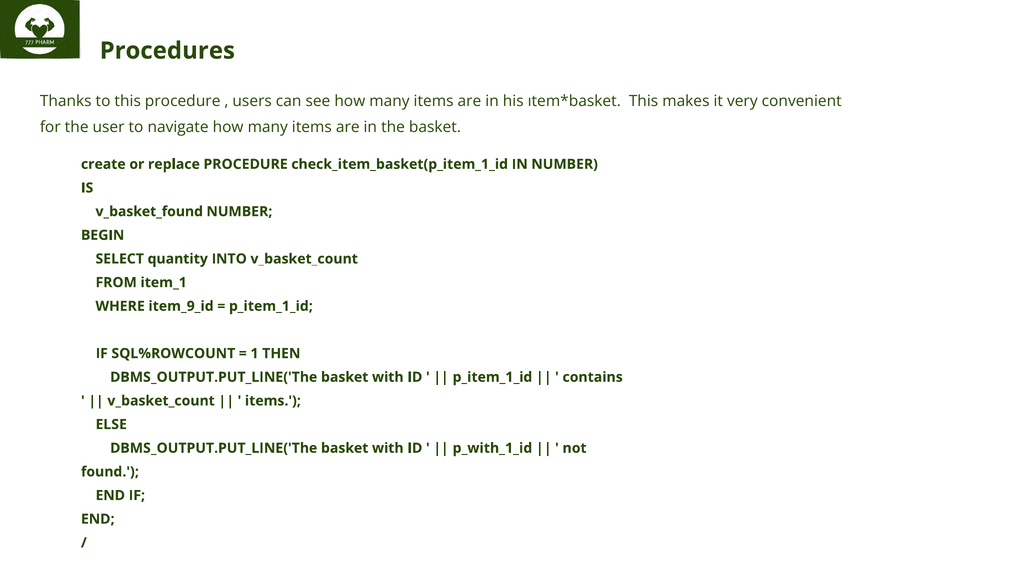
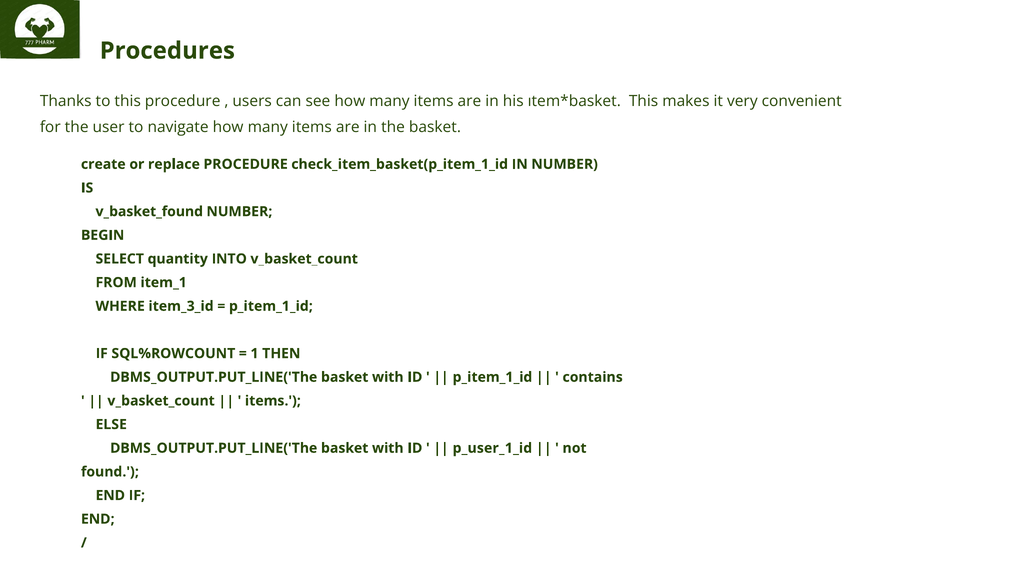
item_9_id: item_9_id -> item_3_id
p_with_1_id: p_with_1_id -> p_user_1_id
